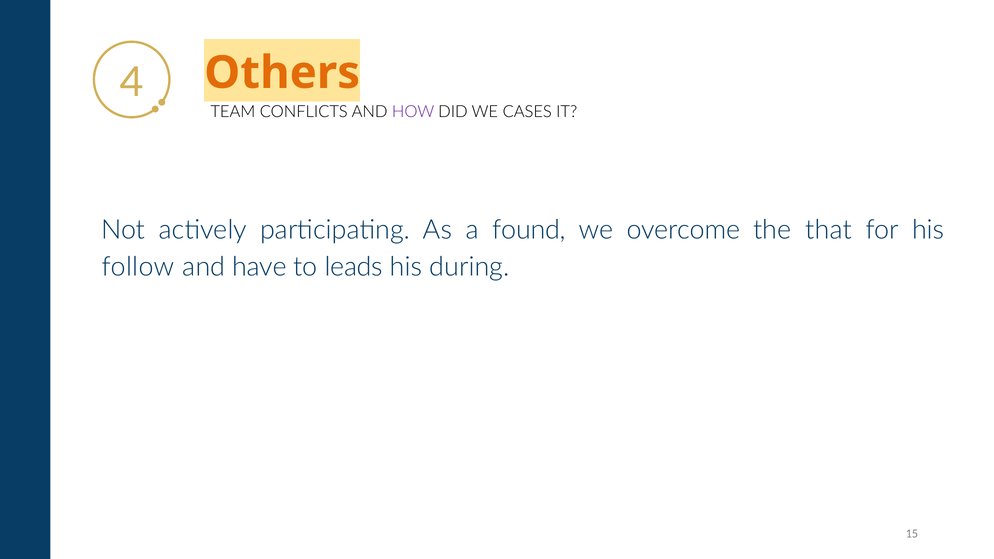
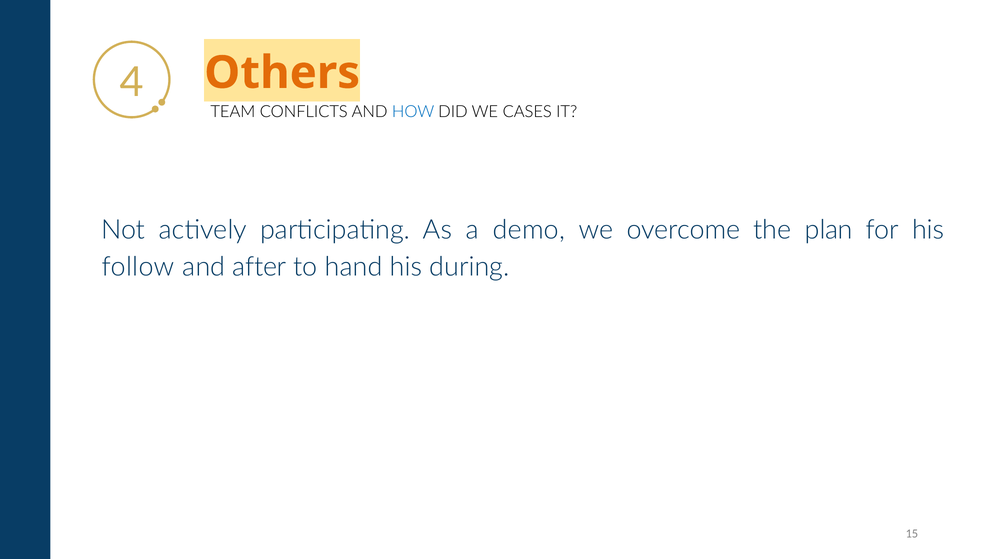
HOW colour: purple -> blue
found: found -> demo
that: that -> plan
have: have -> after
leads: leads -> hand
